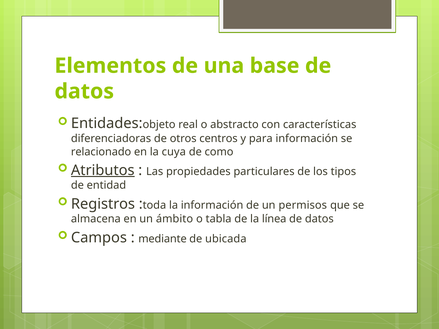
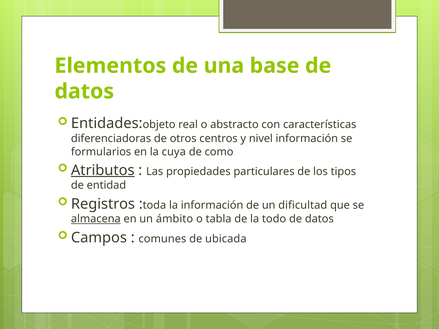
para: para -> nivel
relacionado: relacionado -> formularios
permisos: permisos -> dificultad
almacena underline: none -> present
línea: línea -> todo
mediante: mediante -> comunes
